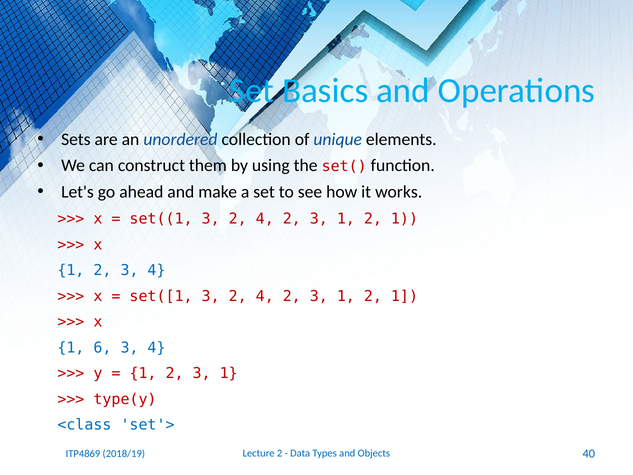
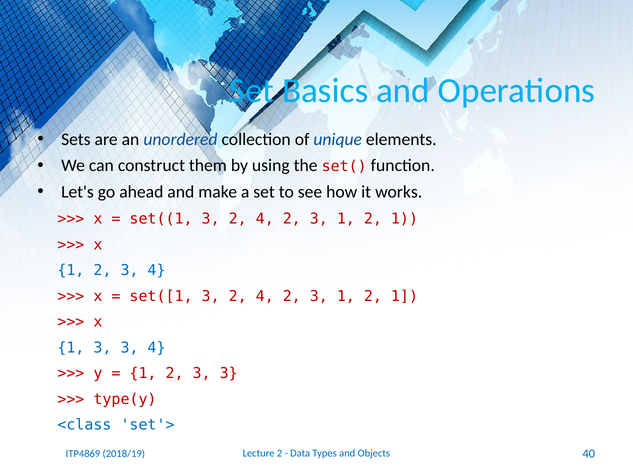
1 6: 6 -> 3
1 2 3 1: 1 -> 3
